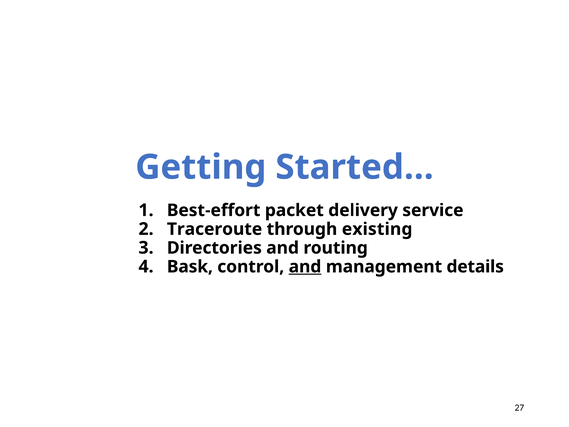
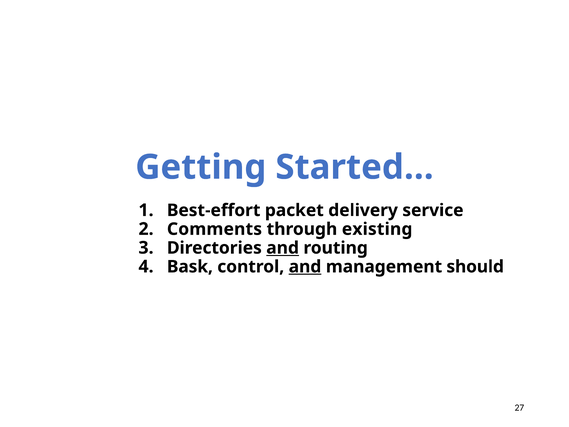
Traceroute: Traceroute -> Comments
and at (283, 248) underline: none -> present
details: details -> should
